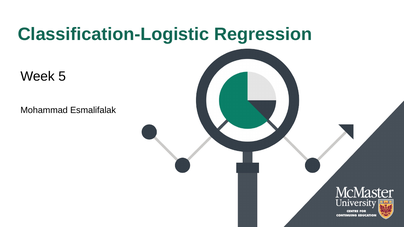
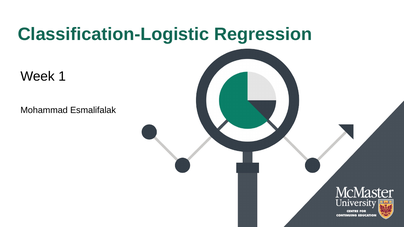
5: 5 -> 1
